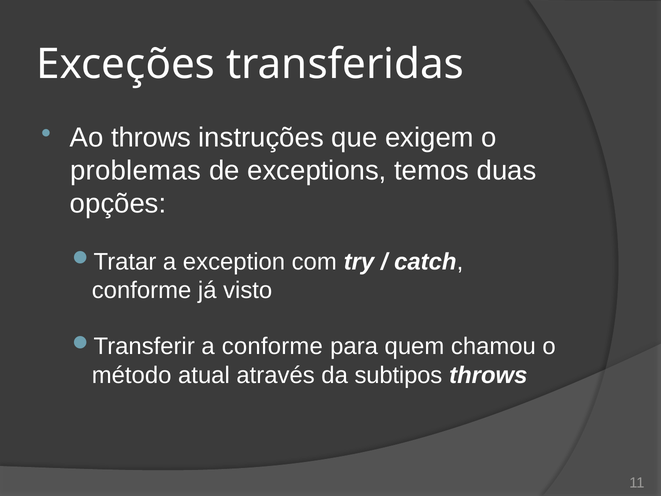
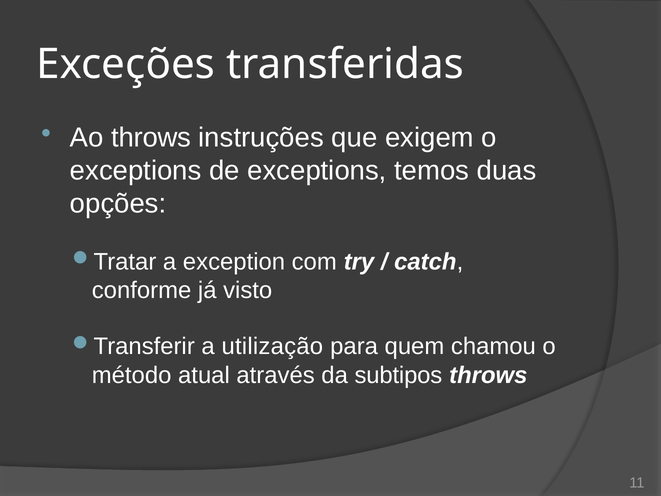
problemas at (136, 170): problemas -> exceptions
a conforme: conforme -> utilização
